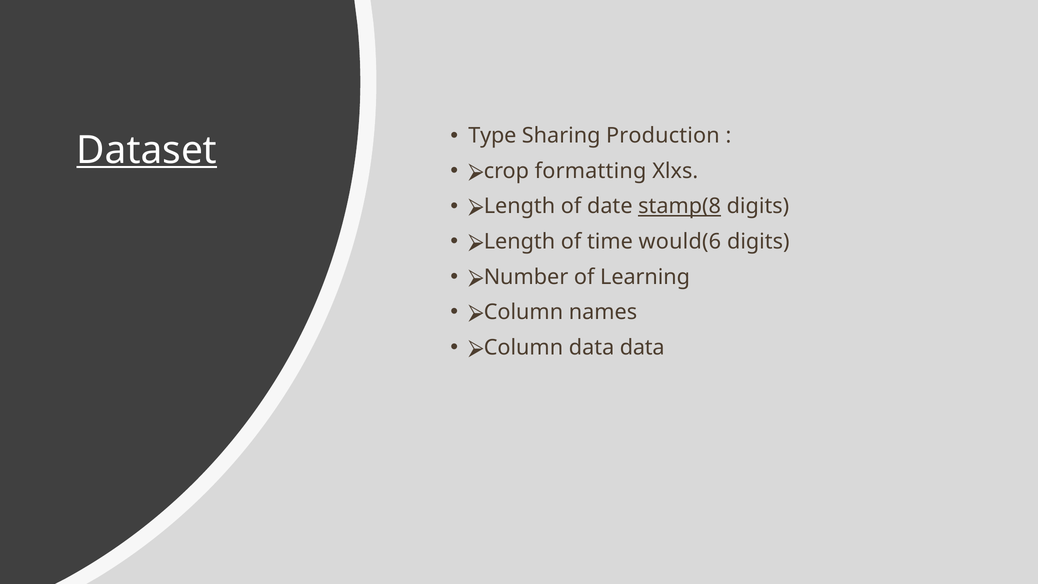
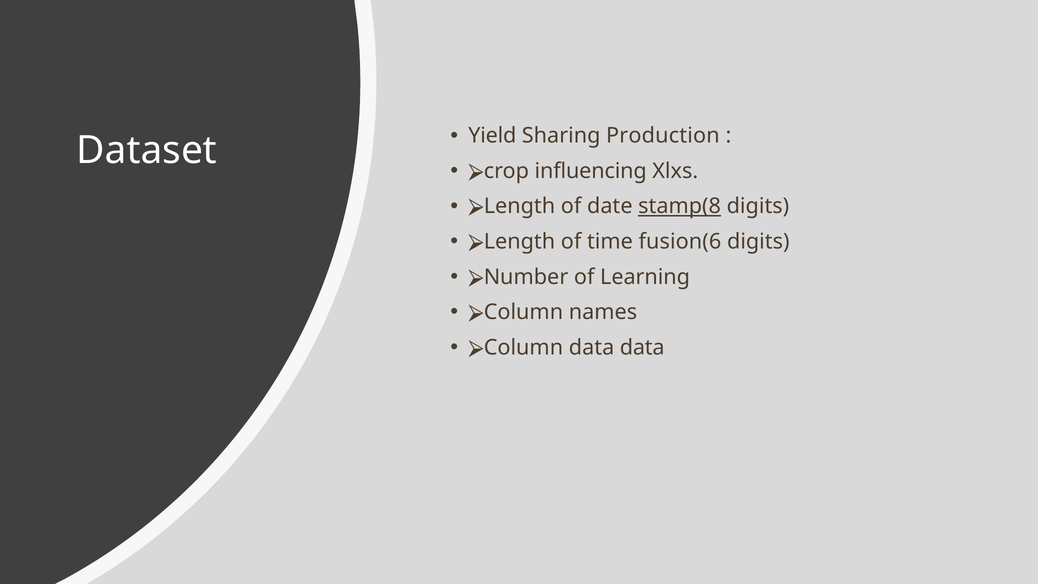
Type: Type -> Yield
Dataset underline: present -> none
formatting: formatting -> influencing
would(6: would(6 -> fusion(6
